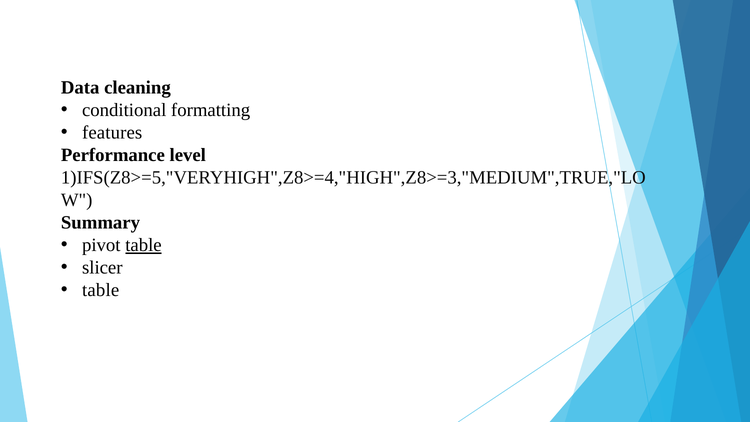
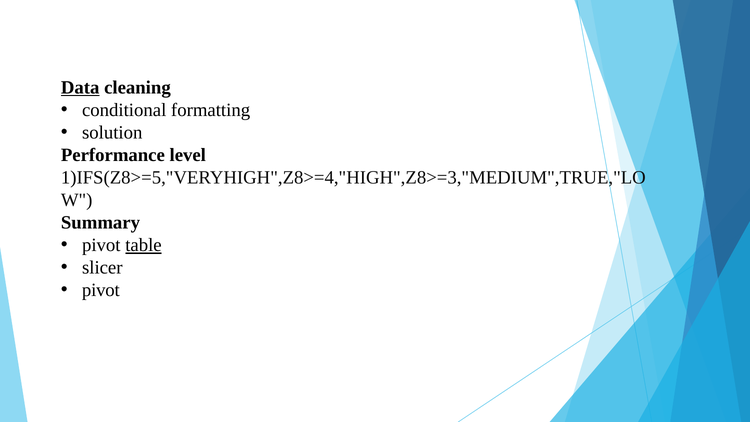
Data underline: none -> present
features: features -> solution
table at (101, 290): table -> pivot
